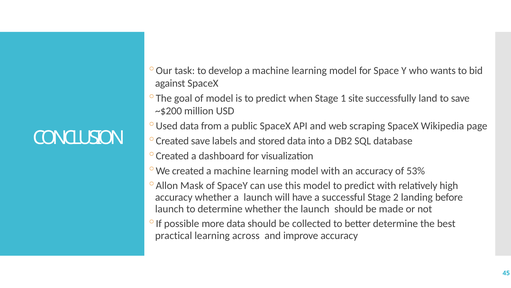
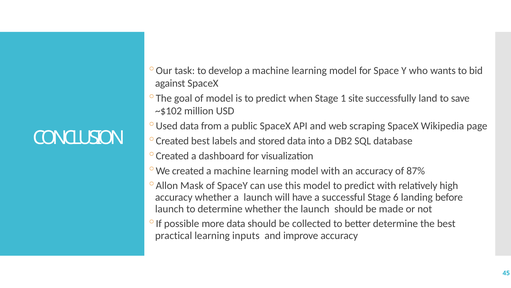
~$200: ~$200 -> ~$102
Created save: save -> best
53%: 53% -> 87%
2: 2 -> 6
across: across -> inputs
